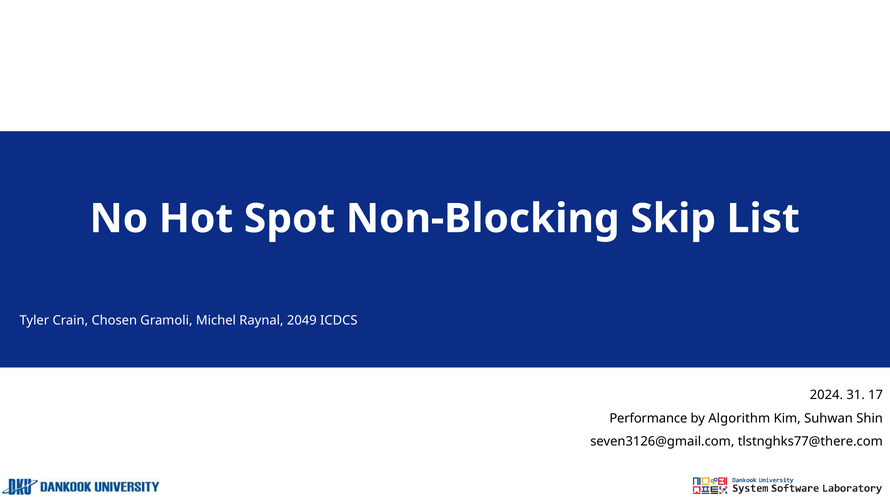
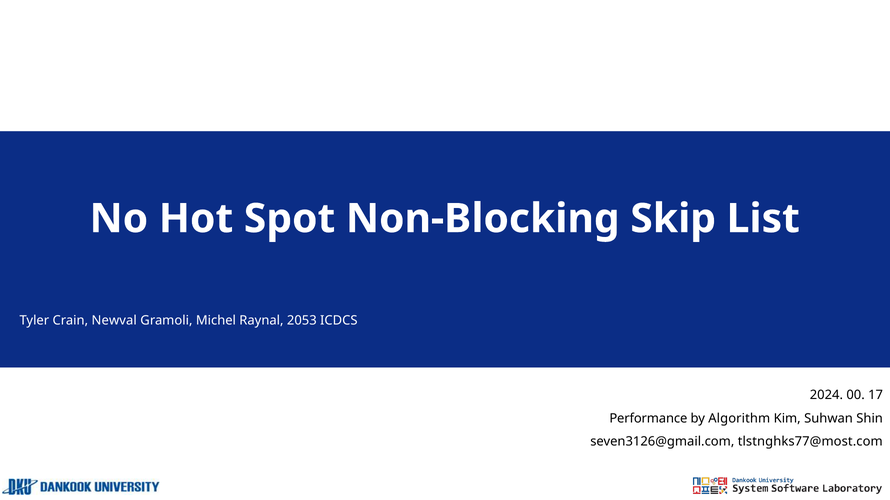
Chosen: Chosen -> Newval
2049: 2049 -> 2053
31: 31 -> 00
tlstnghks77@there.com: tlstnghks77@there.com -> tlstnghks77@most.com
